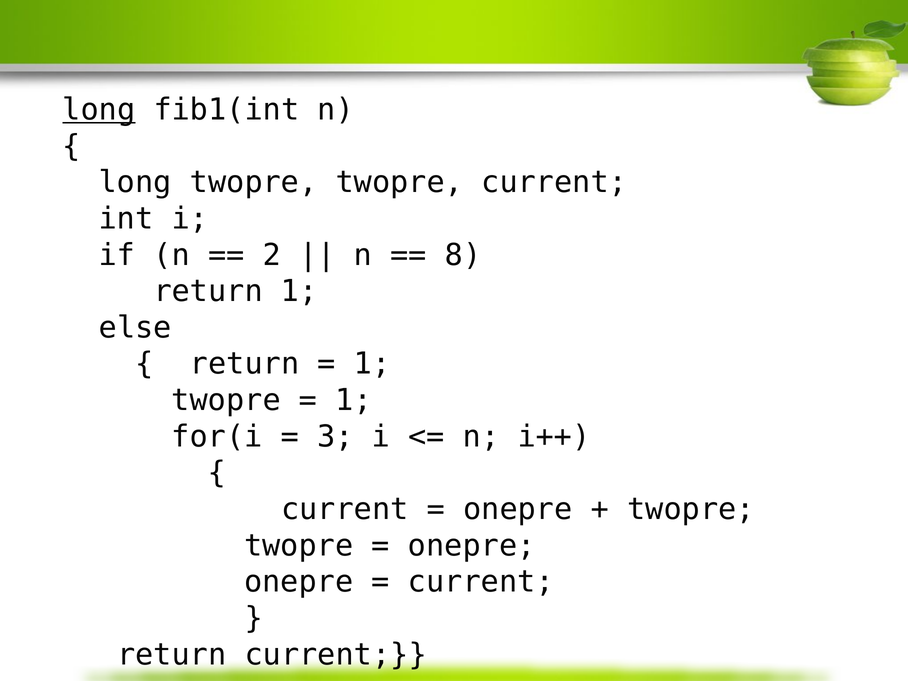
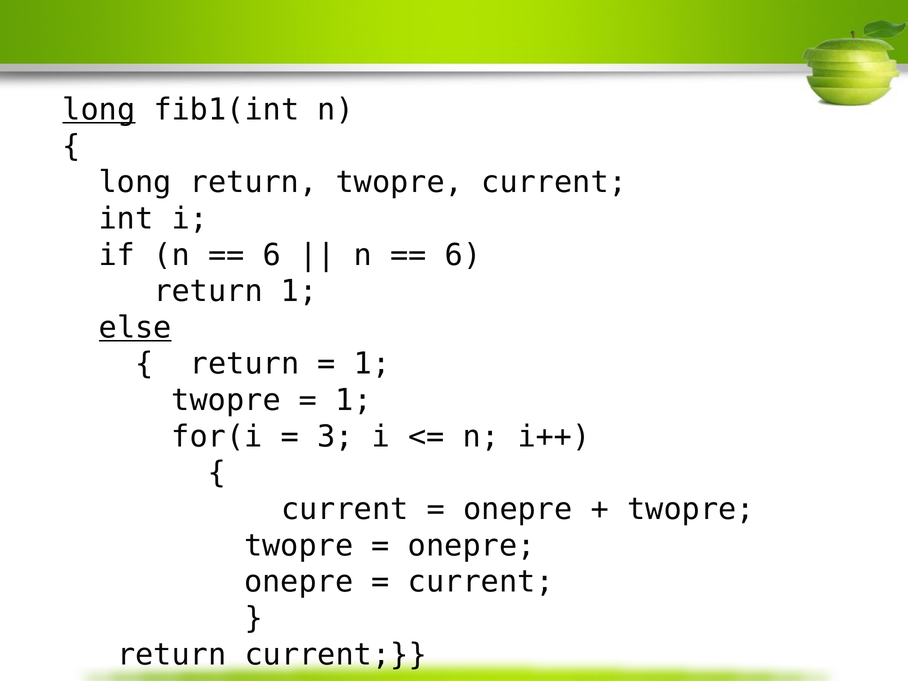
long twopre: twopre -> return
2 at (272, 255): 2 -> 6
8 at (463, 255): 8 -> 6
else underline: none -> present
